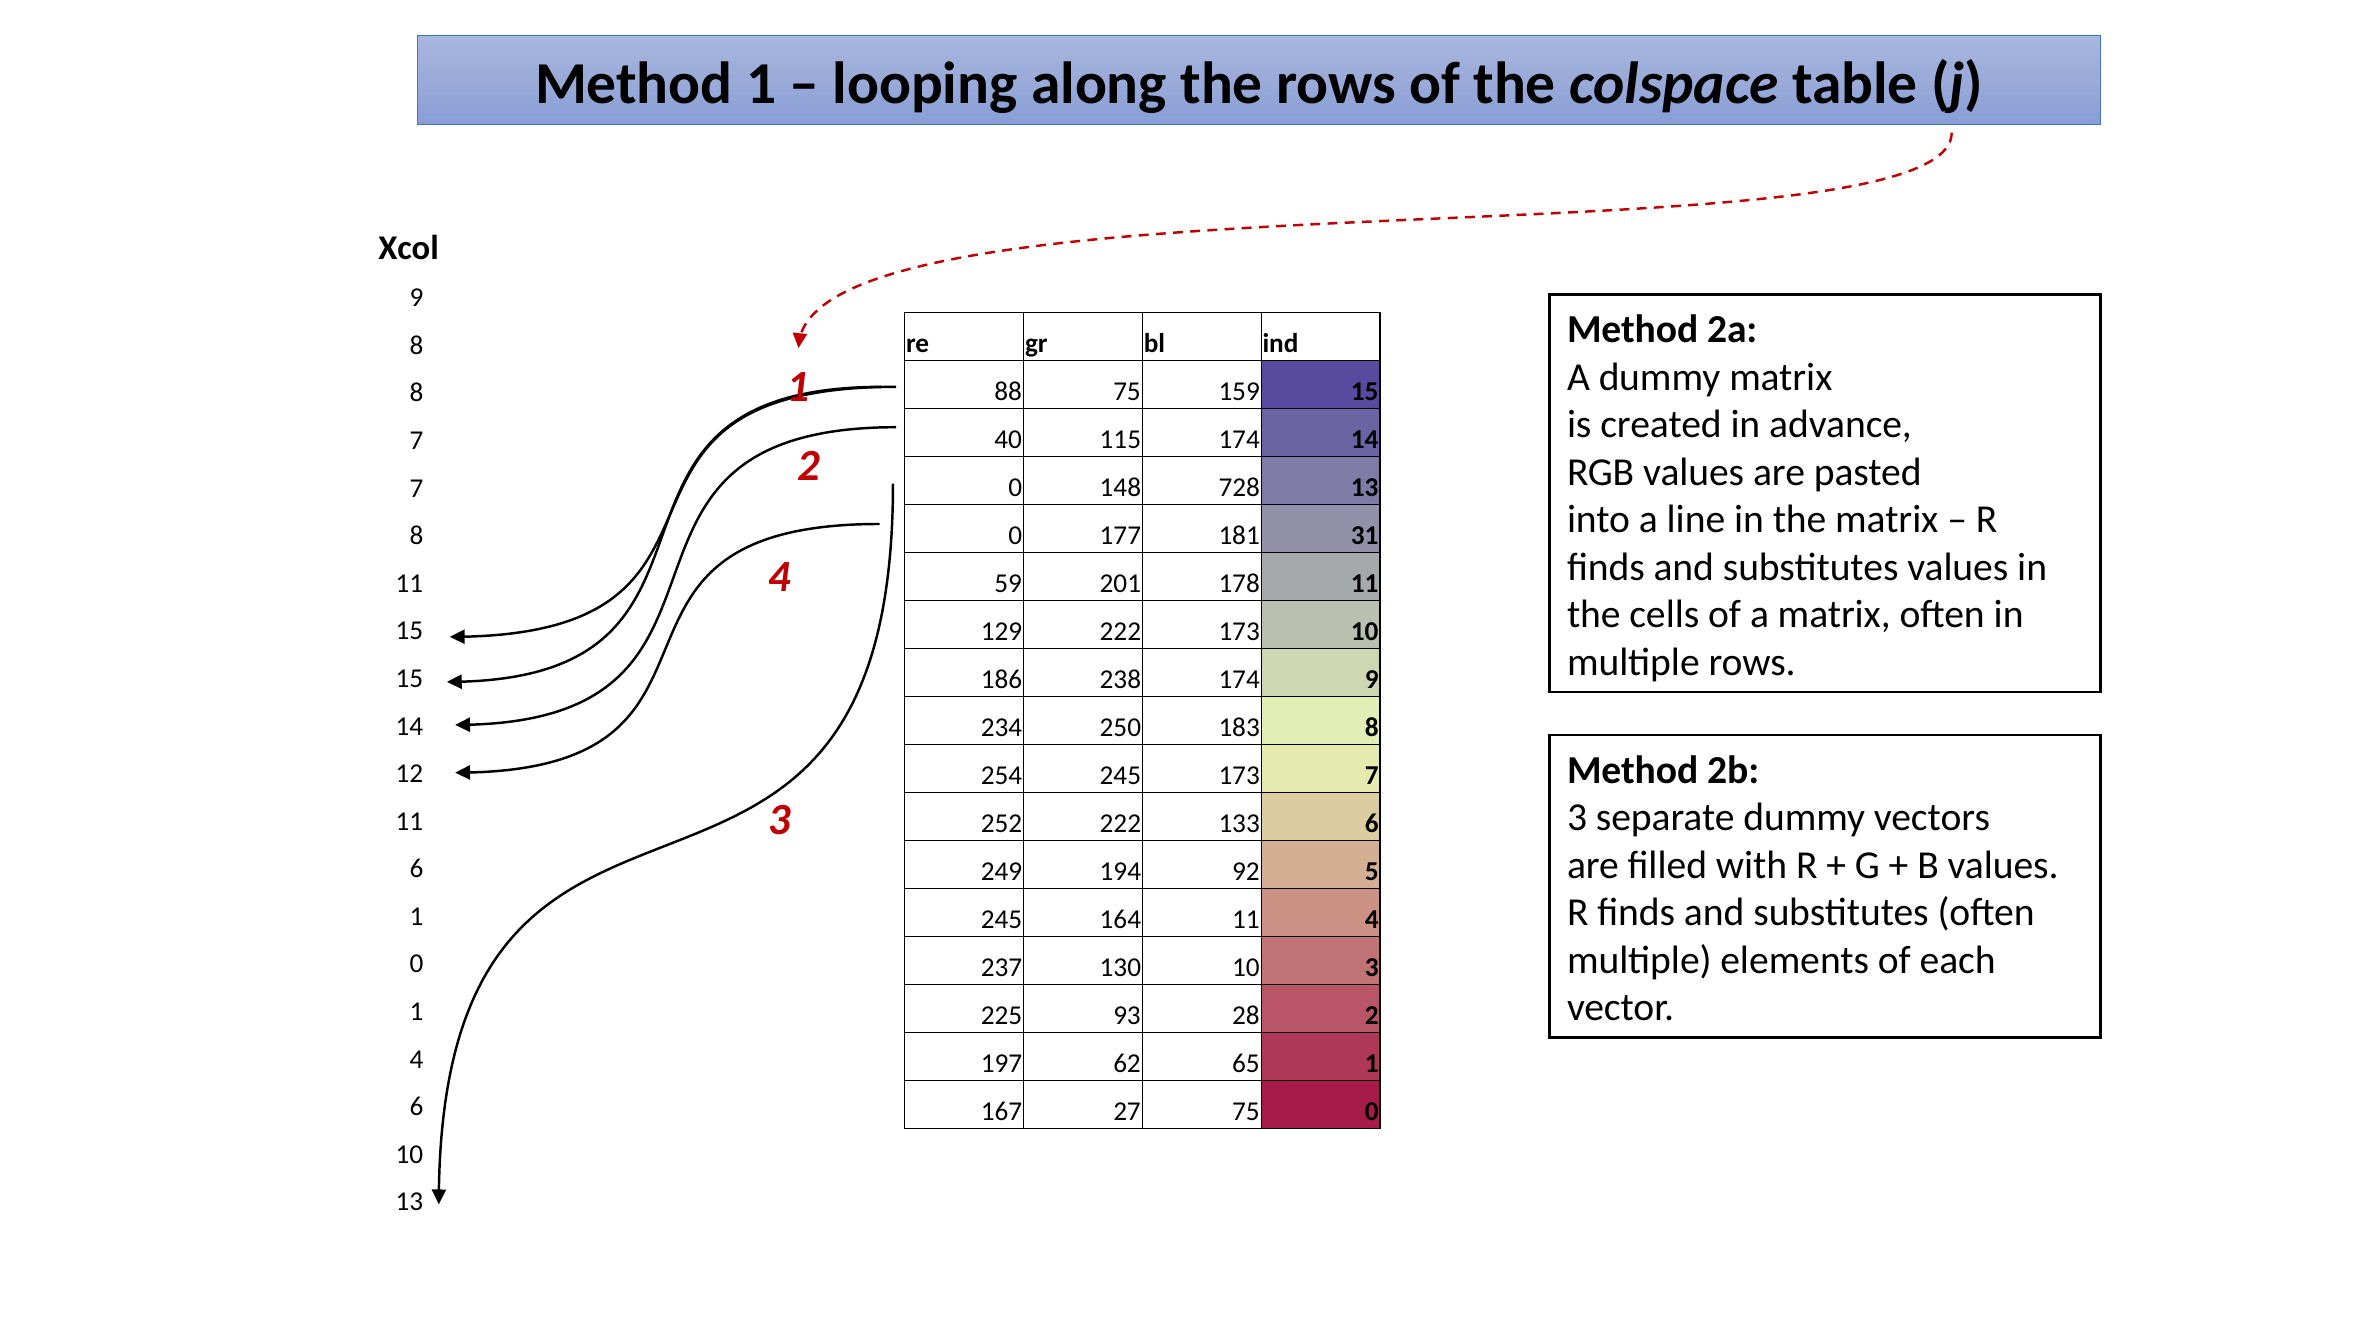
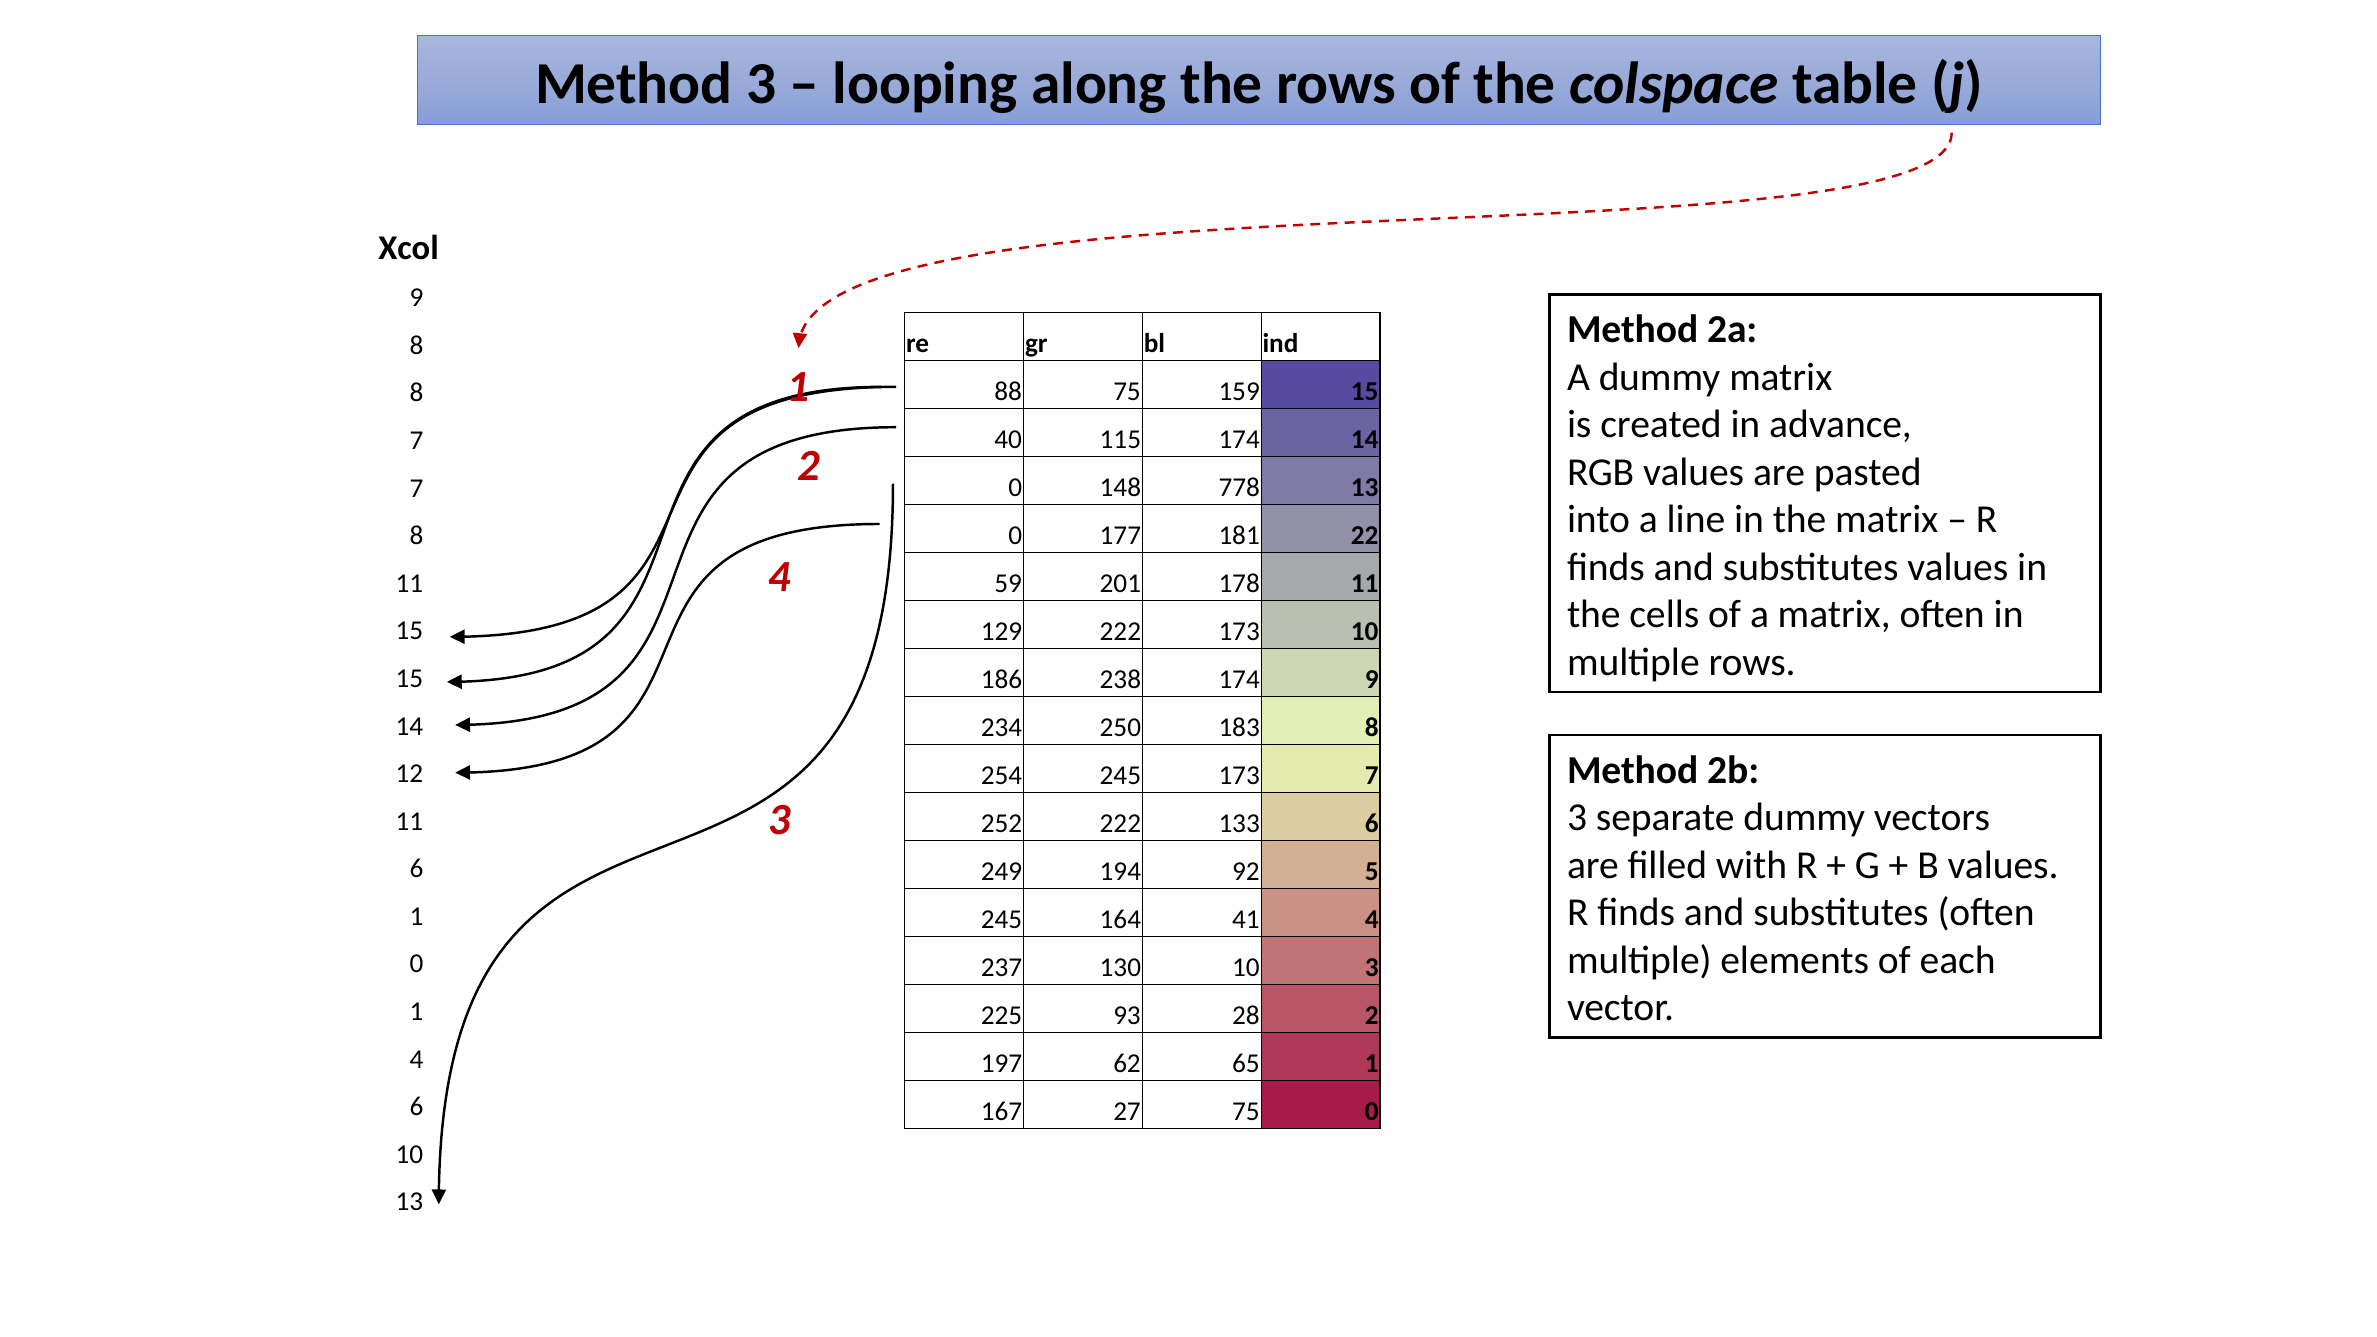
Method 1: 1 -> 3
728: 728 -> 778
31: 31 -> 22
164 11: 11 -> 41
